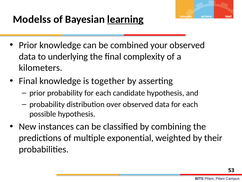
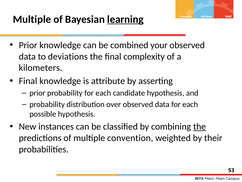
Modelss at (32, 19): Modelss -> Multiple
underlying: underlying -> deviations
together: together -> attribute
the at (200, 126) underline: none -> present
exponential: exponential -> convention
